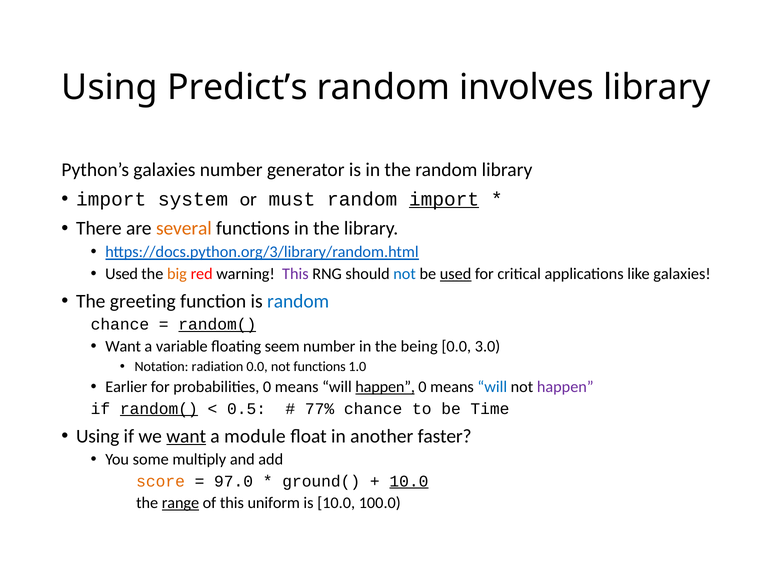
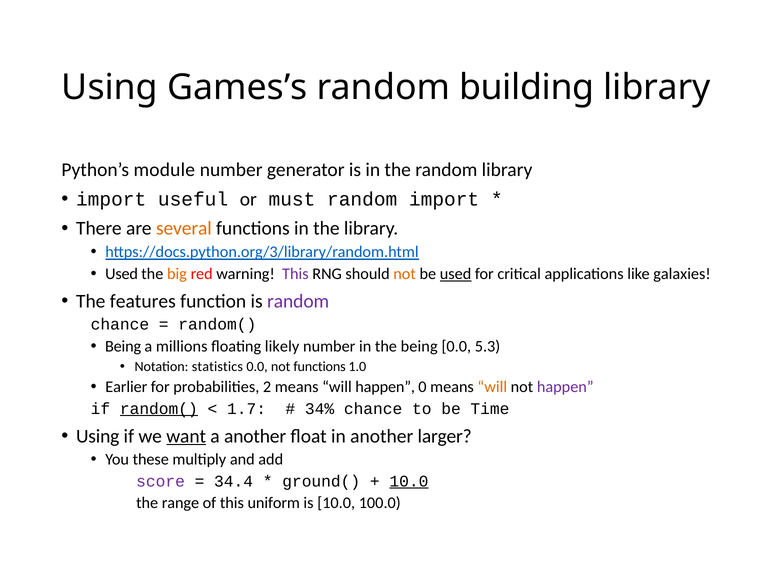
Predict’s: Predict’s -> Games’s
involves: involves -> building
Python’s galaxies: galaxies -> module
system: system -> useful
import at (444, 199) underline: present -> none
not at (405, 274) colour: blue -> orange
greeting: greeting -> features
random at (298, 301) colour: blue -> purple
random( at (217, 325) underline: present -> none
Want at (123, 346): Want -> Being
variable: variable -> millions
seem: seem -> likely
3.0: 3.0 -> 5.3
radiation: radiation -> statistics
probabilities 0: 0 -> 2
happen at (385, 387) underline: present -> none
will at (492, 387) colour: blue -> orange
0.5: 0.5 -> 1.7
77%: 77% -> 34%
a module: module -> another
faster: faster -> larger
some: some -> these
score colour: orange -> purple
97.0: 97.0 -> 34.4
range underline: present -> none
